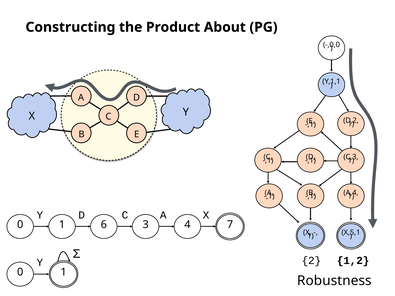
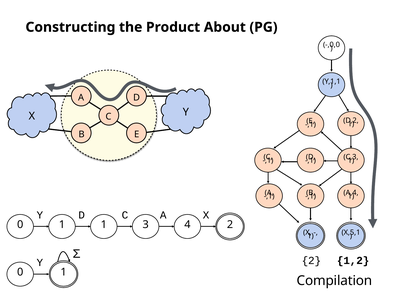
1 6: 6 -> 1
4 7: 7 -> 2
Robustness: Robustness -> Compilation
